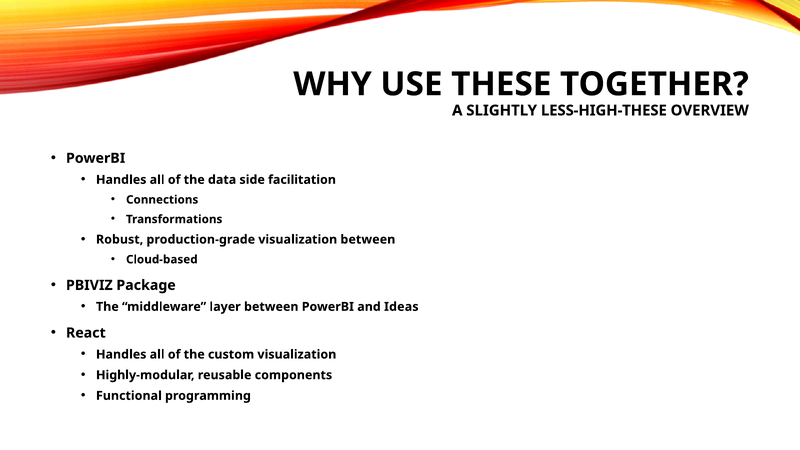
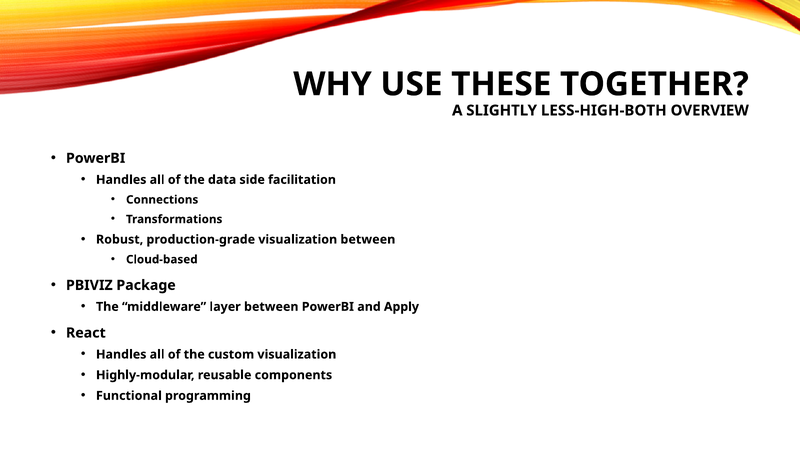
LESS-HIGH-THESE: LESS-HIGH-THESE -> LESS-HIGH-BOTH
Ideas: Ideas -> Apply
